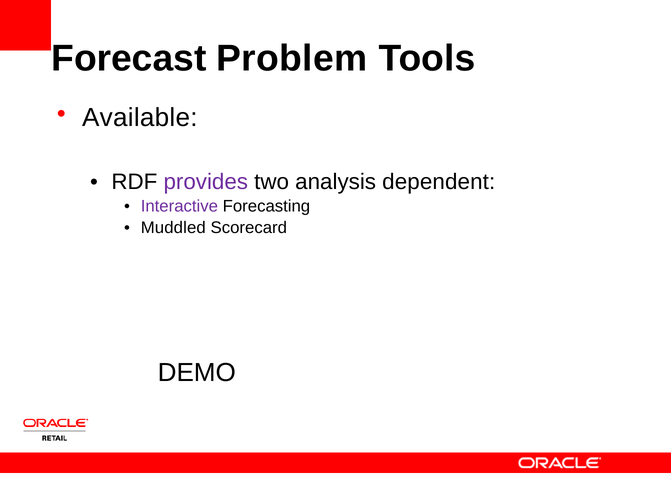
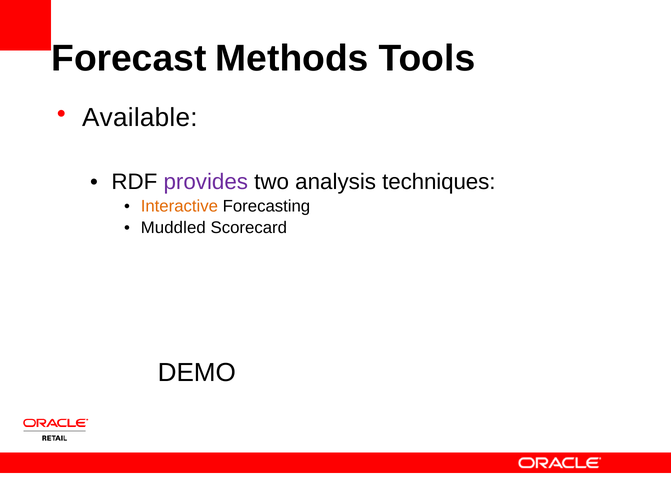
Problem: Problem -> Methods
dependent: dependent -> techniques
Interactive colour: purple -> orange
